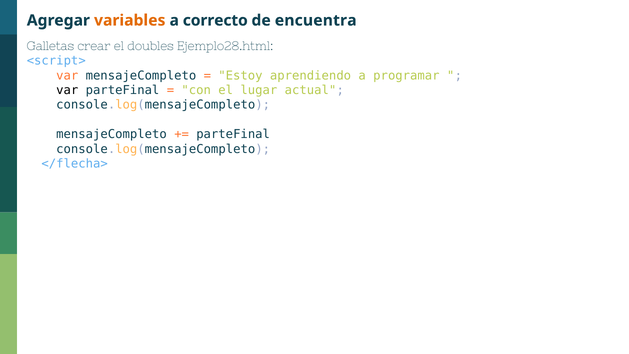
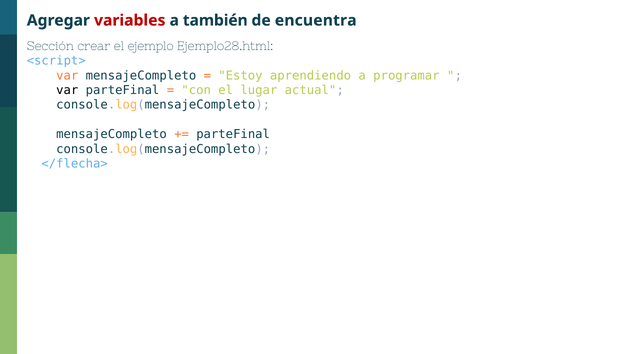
variables colour: orange -> red
correcto: correcto -> también
Galletas: Galletas -> Sección
doubles: doubles -> ejemplo
